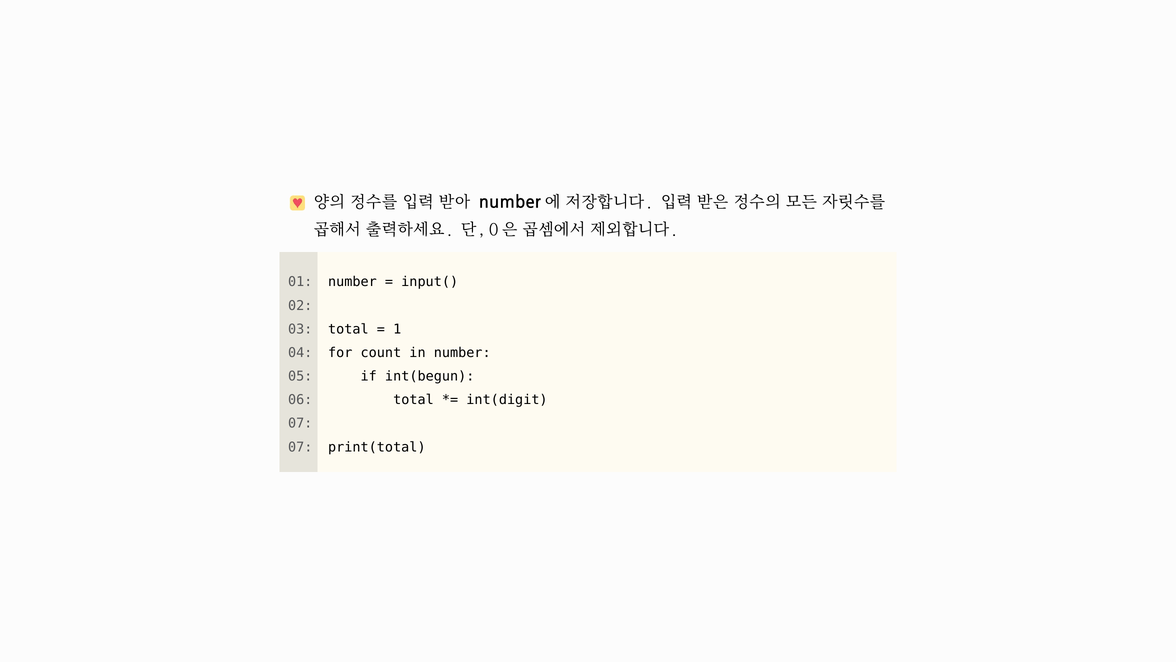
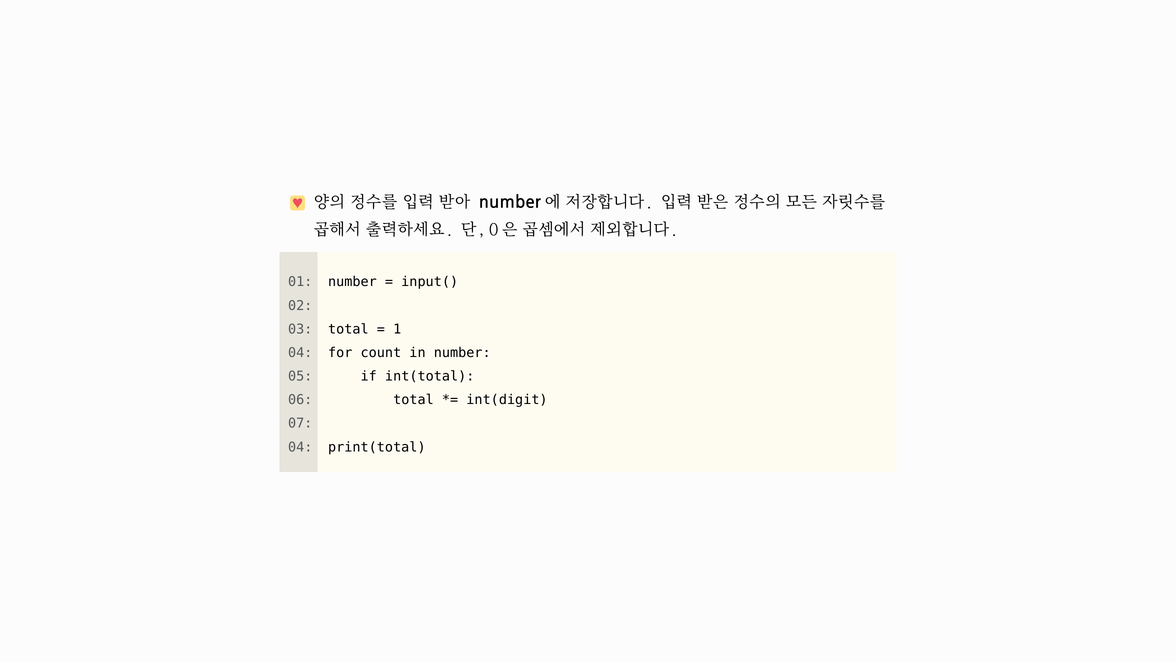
int(begun: int(begun -> int(total
07 at (300, 447): 07 -> 04
